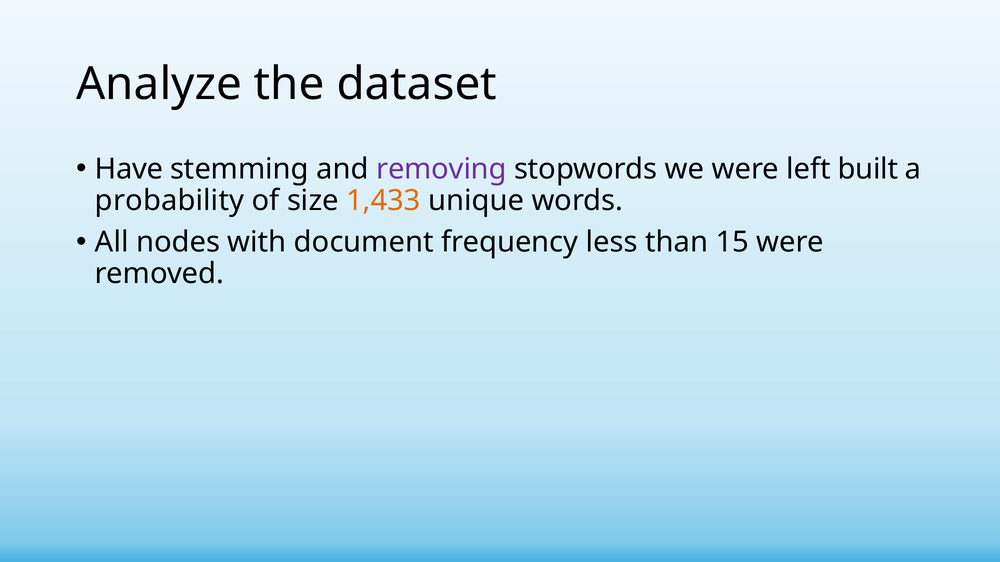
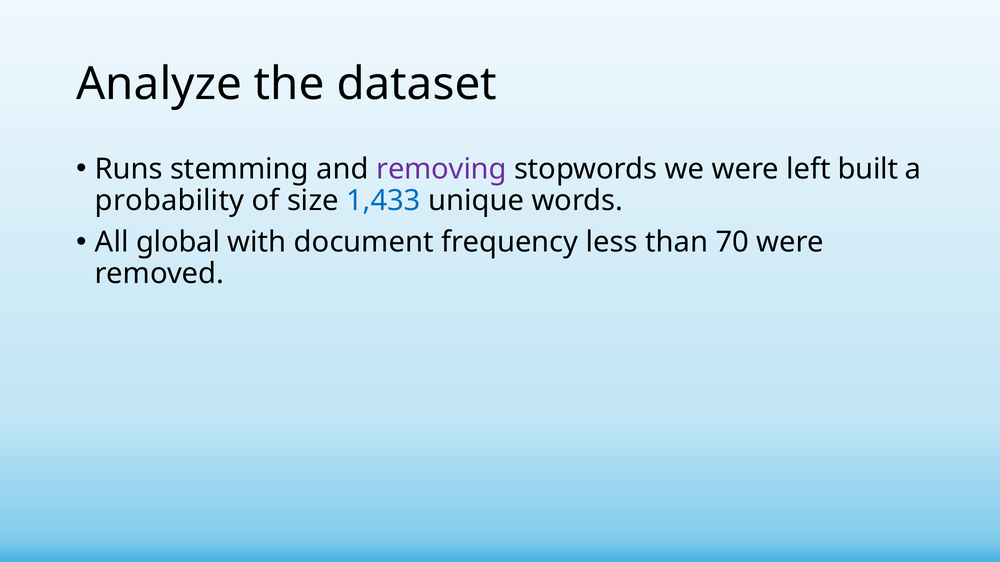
Have: Have -> Runs
1,433 colour: orange -> blue
nodes: nodes -> global
15: 15 -> 70
